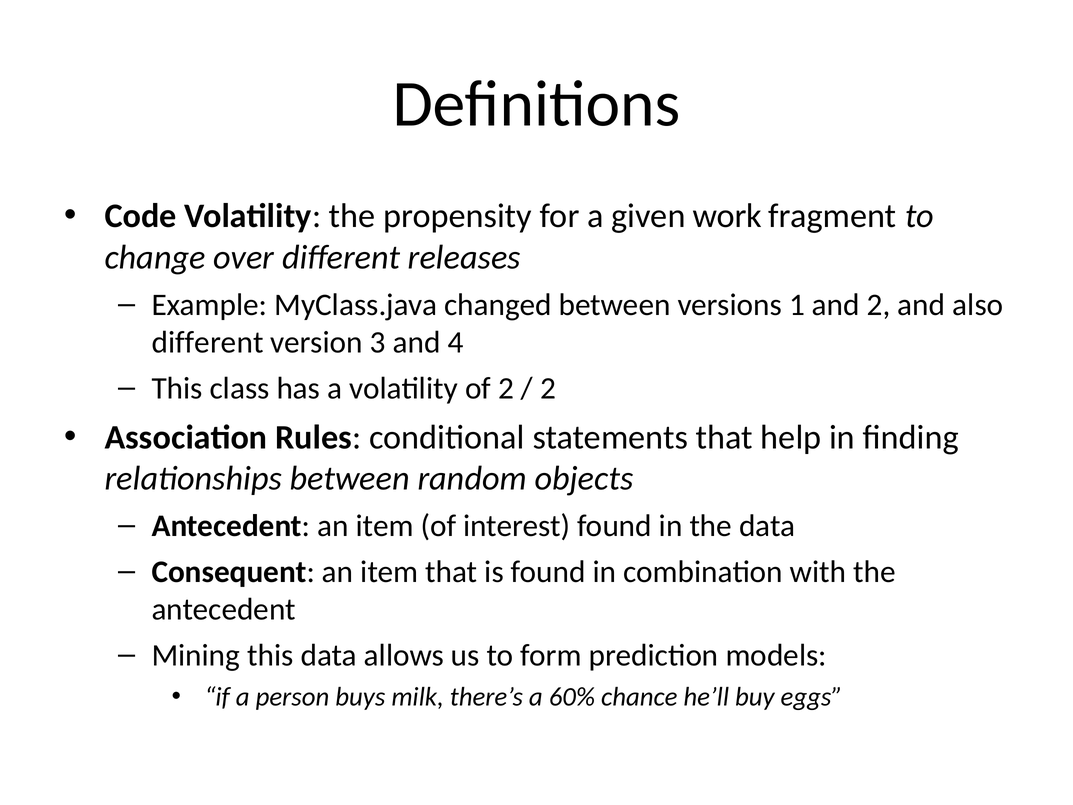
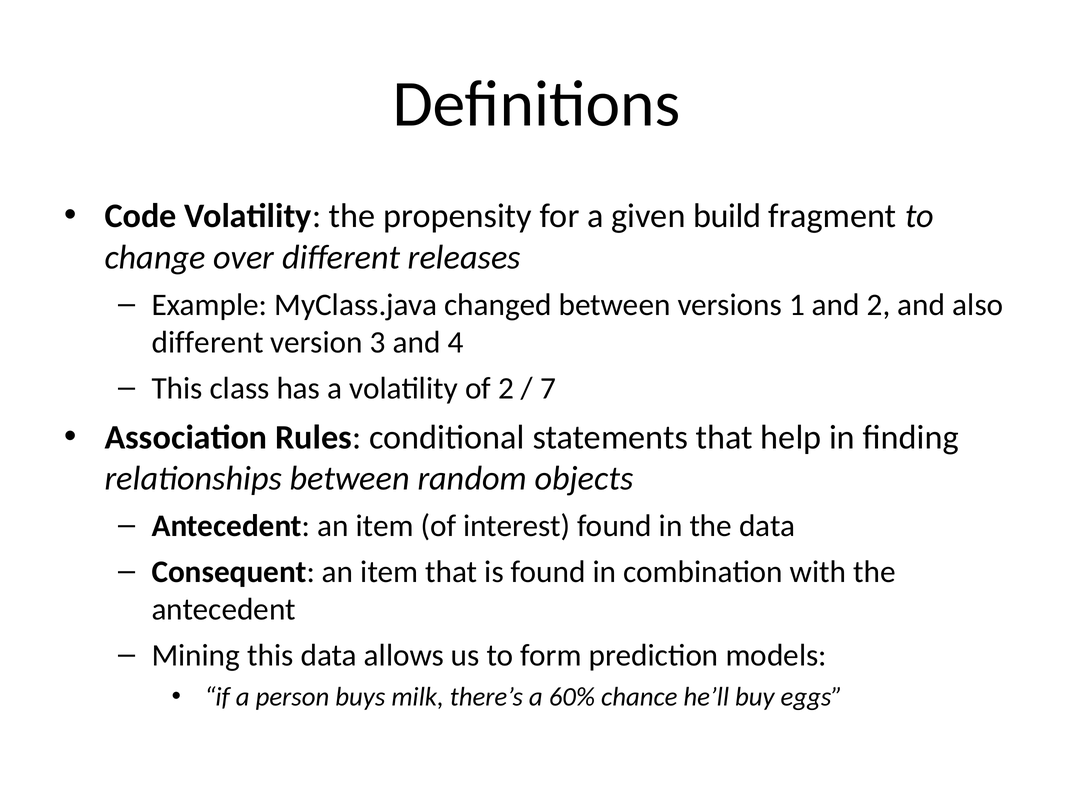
work: work -> build
2 at (548, 388): 2 -> 7
